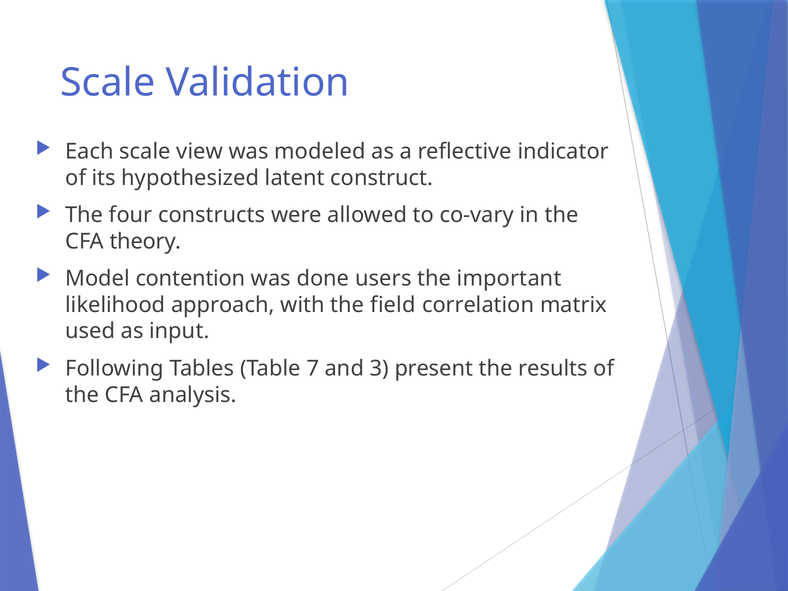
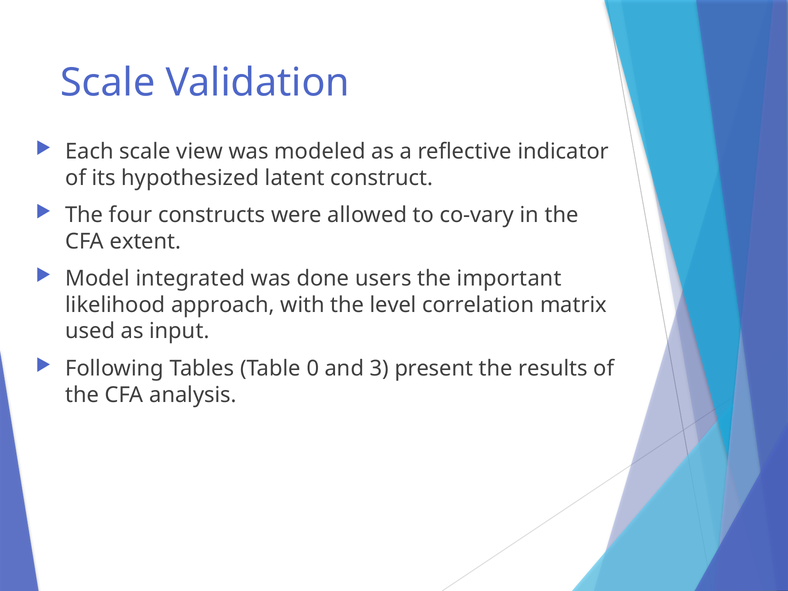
theory: theory -> extent
contention: contention -> integrated
field: field -> level
7: 7 -> 0
